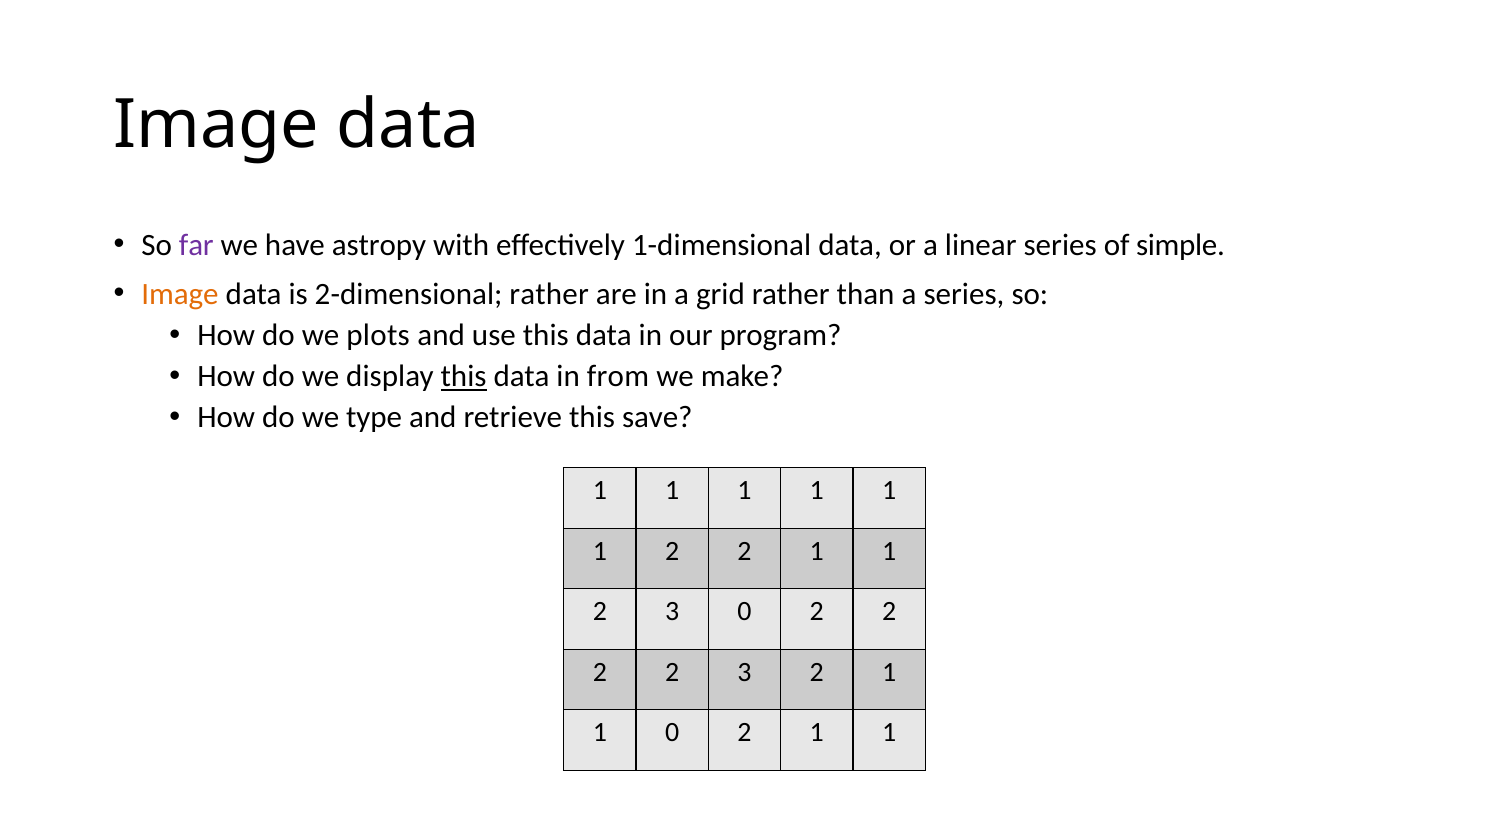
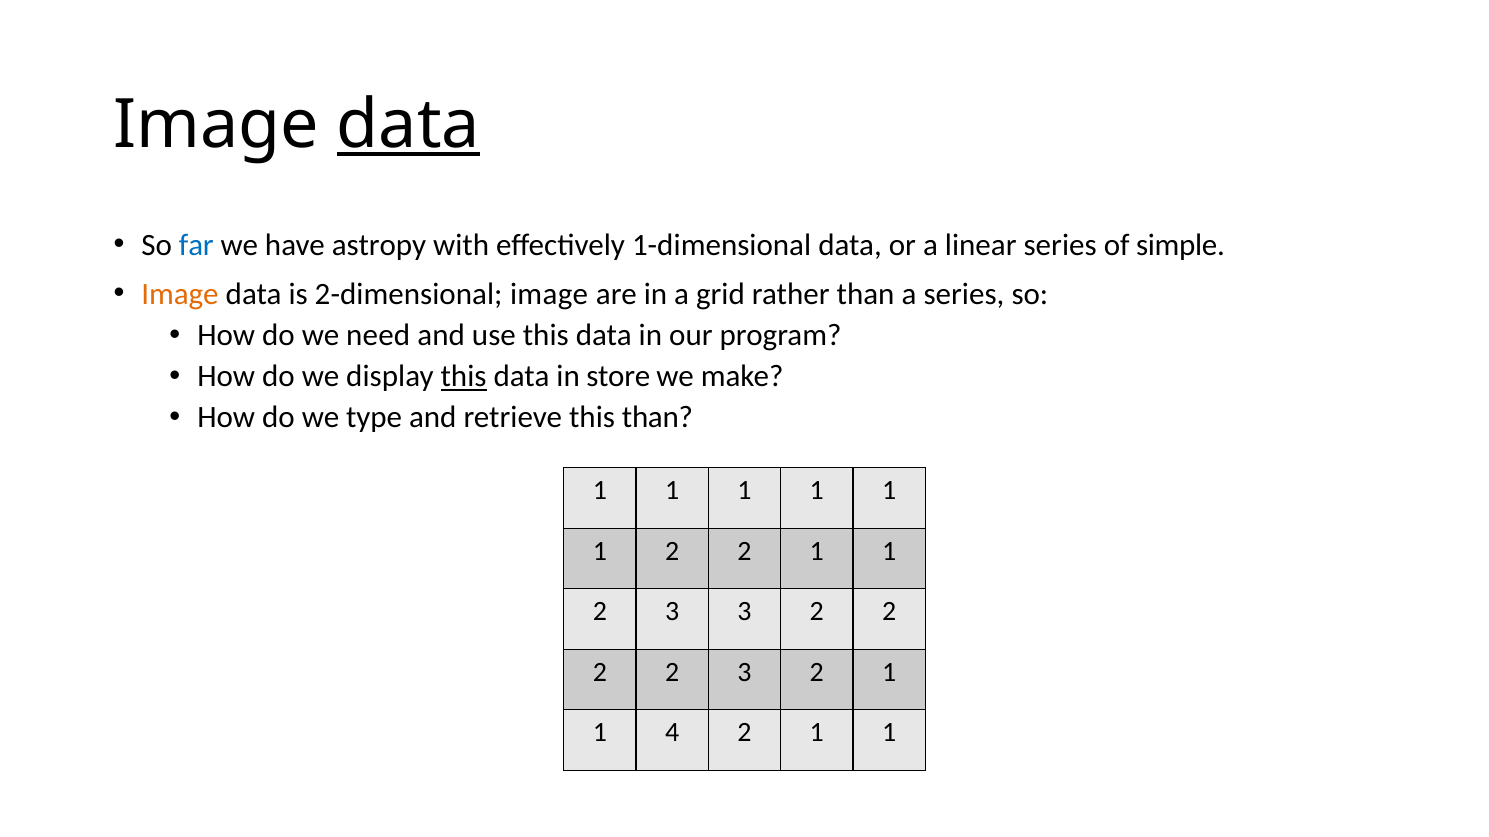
data at (408, 125) underline: none -> present
far colour: purple -> blue
2-dimensional rather: rather -> image
plots: plots -> need
from: from -> store
this save: save -> than
3 0: 0 -> 3
1 0: 0 -> 4
